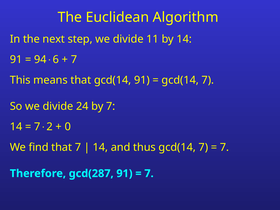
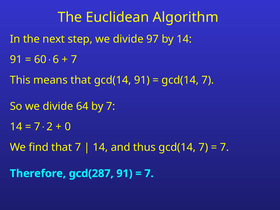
11: 11 -> 97
94: 94 -> 60
24: 24 -> 64
